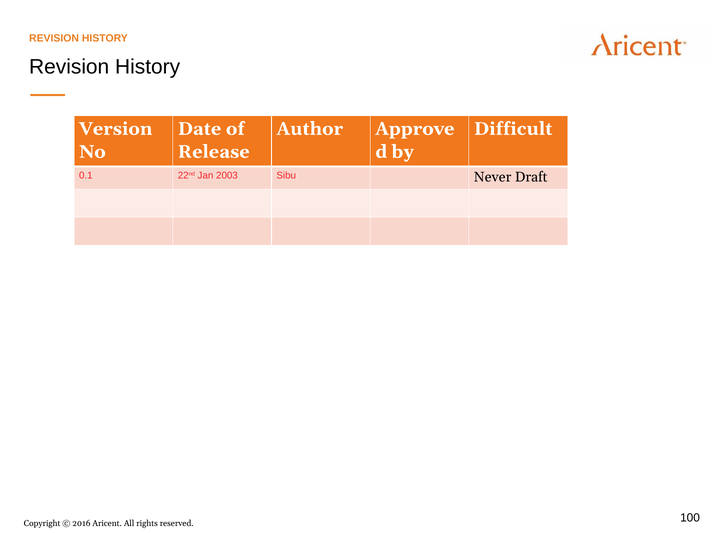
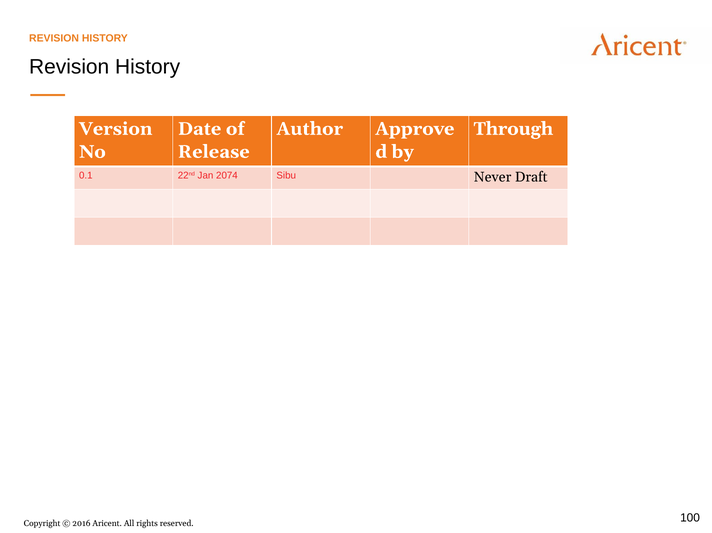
Difficult: Difficult -> Through
2003: 2003 -> 2074
